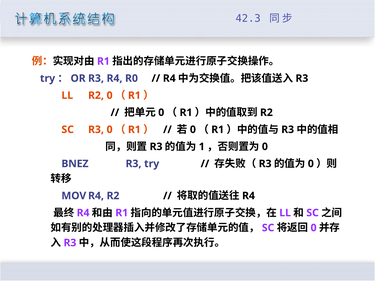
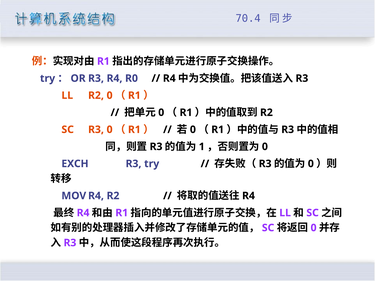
42.3: 42.3 -> 70.4
BNEZ: BNEZ -> EXCH
